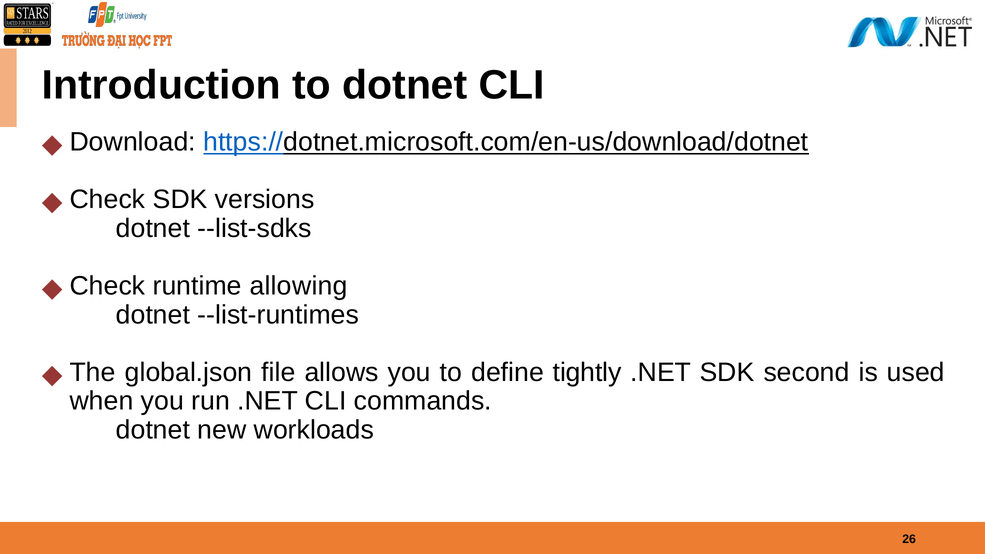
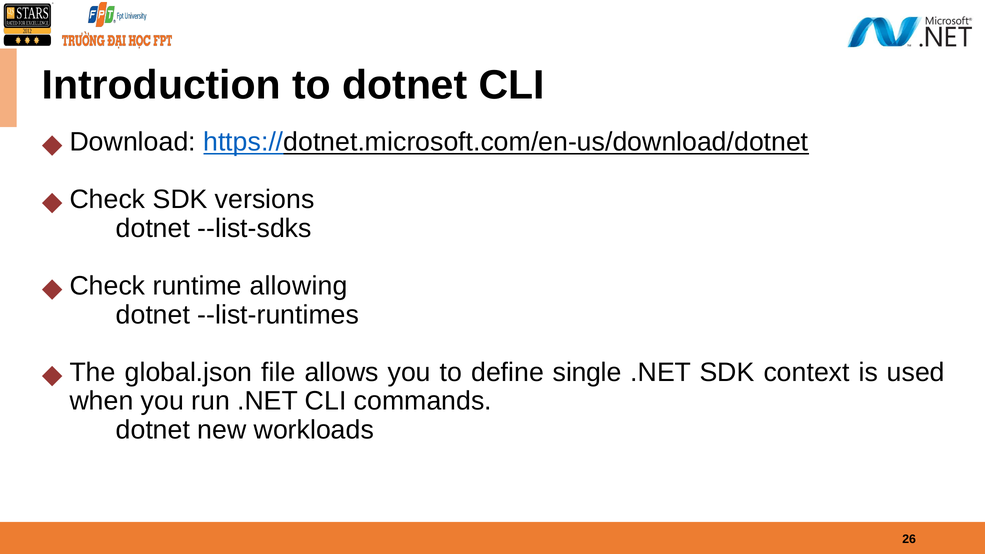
tightly: tightly -> single
second: second -> context
